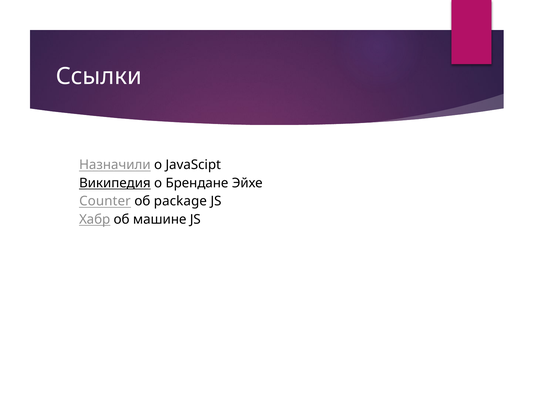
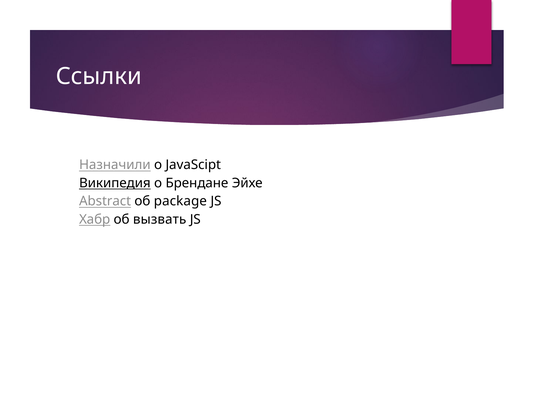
Counter: Counter -> Abstract
машине: машине -> вызвать
